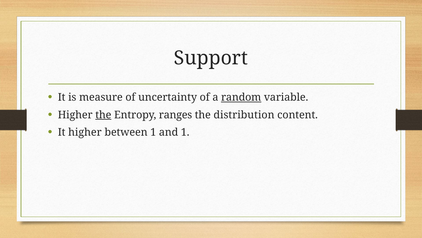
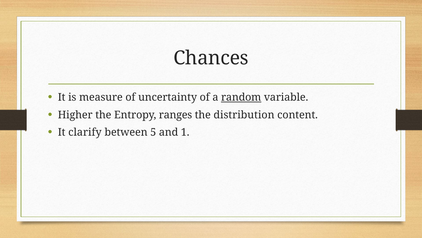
Support: Support -> Chances
the at (103, 115) underline: present -> none
It higher: higher -> clarify
between 1: 1 -> 5
